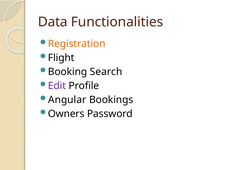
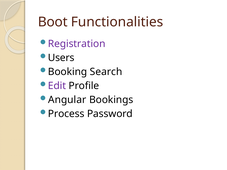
Data: Data -> Boot
Registration colour: orange -> purple
Flight: Flight -> Users
Owners: Owners -> Process
